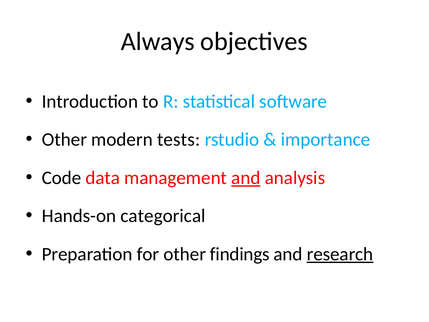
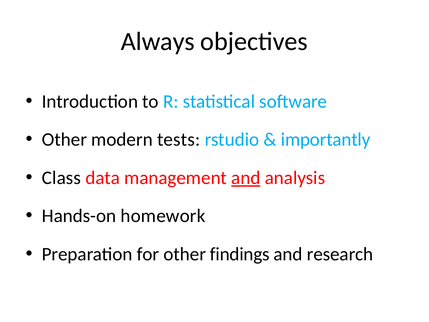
importance: importance -> importantly
Code: Code -> Class
categorical: categorical -> homework
research underline: present -> none
